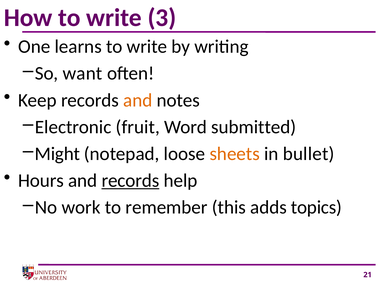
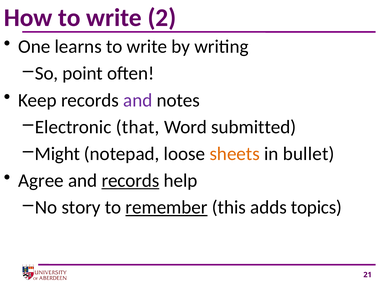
3: 3 -> 2
want: want -> point
and at (138, 100) colour: orange -> purple
fruit: fruit -> that
Hours: Hours -> Agree
work: work -> story
remember underline: none -> present
